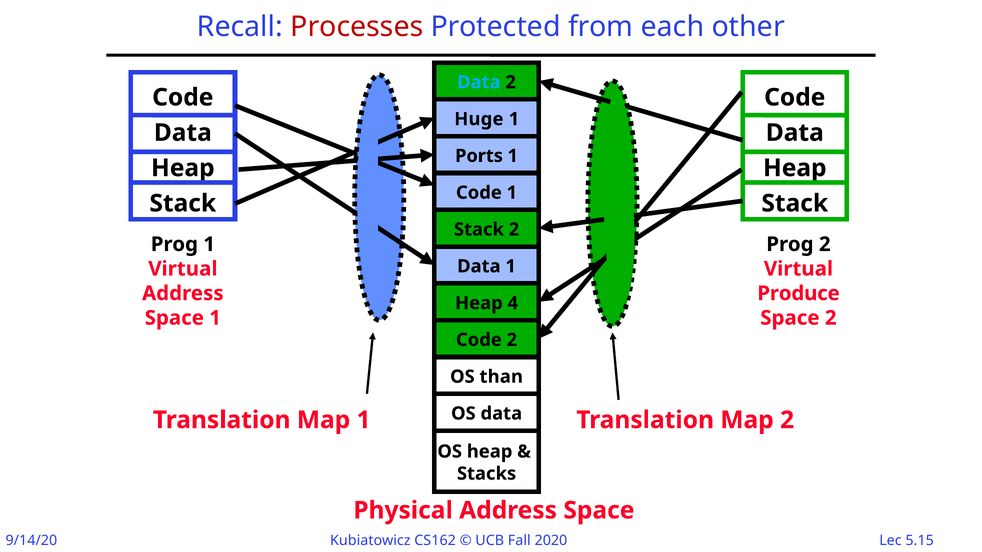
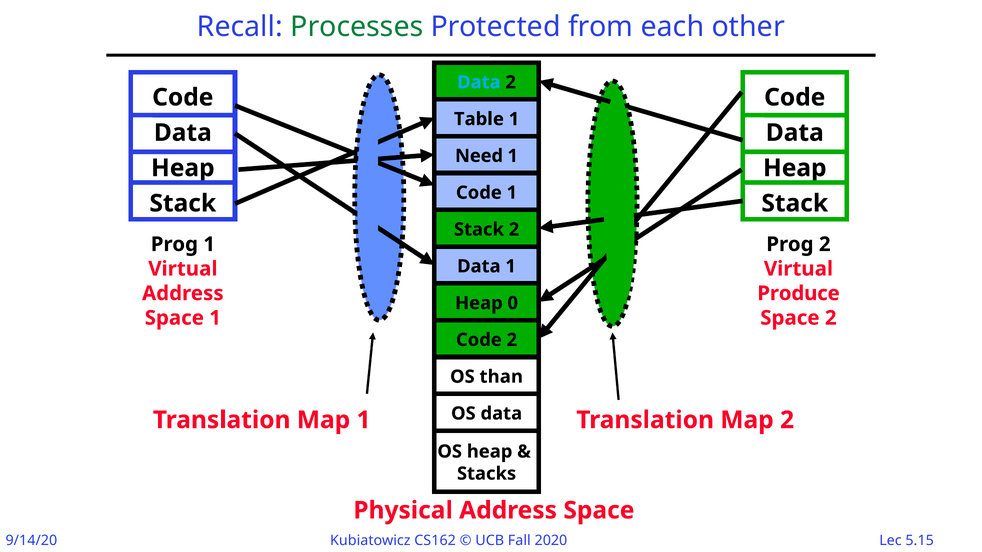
Processes colour: red -> green
Huge: Huge -> Table
Ports: Ports -> Need
4: 4 -> 0
